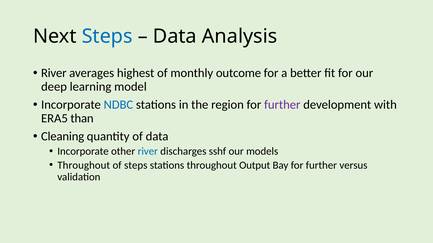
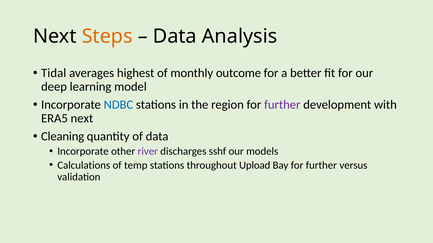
Steps at (107, 36) colour: blue -> orange
River at (54, 73): River -> Tidal
ERA5 than: than -> next
river at (148, 152) colour: blue -> purple
Throughout at (84, 166): Throughout -> Calculations
of steps: steps -> temp
Output: Output -> Upload
